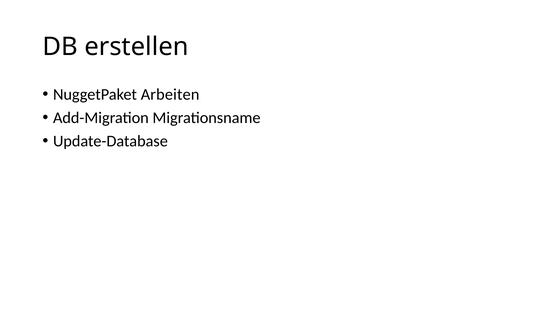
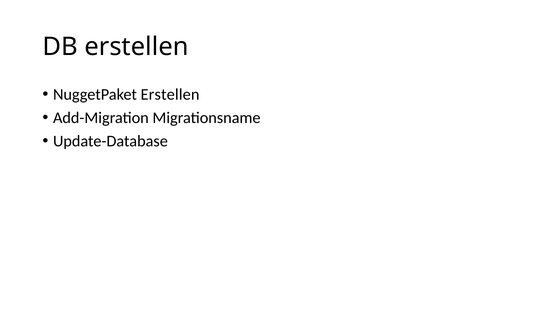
NuggetPaket Arbeiten: Arbeiten -> Erstellen
